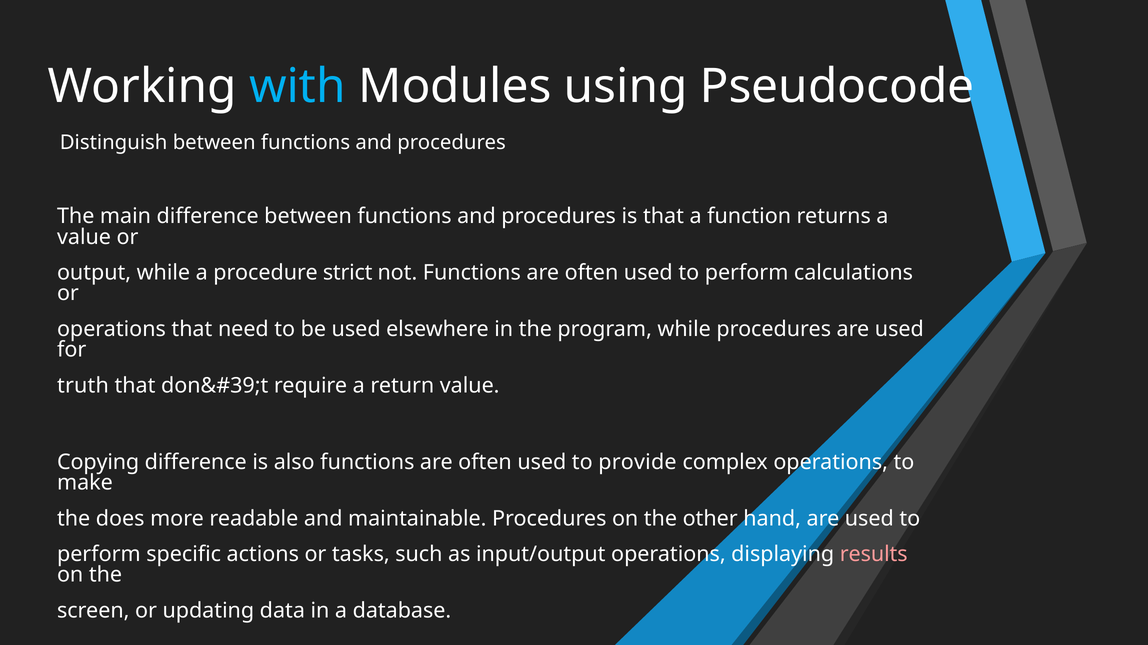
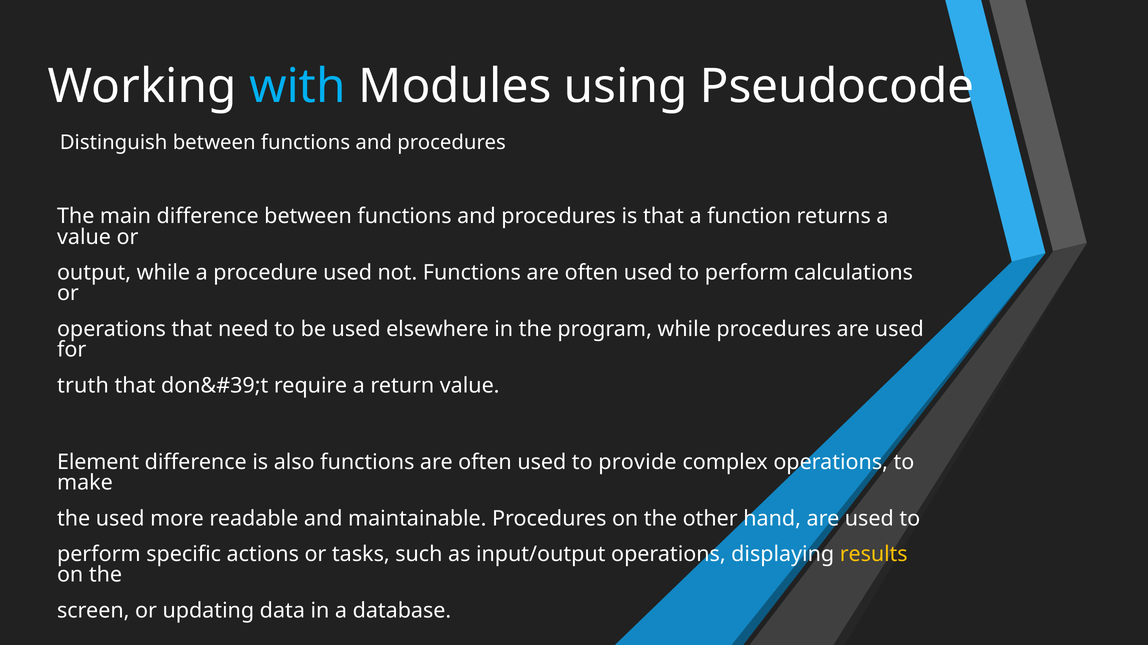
procedure strict: strict -> used
Copying: Copying -> Element
the does: does -> used
results colour: pink -> yellow
